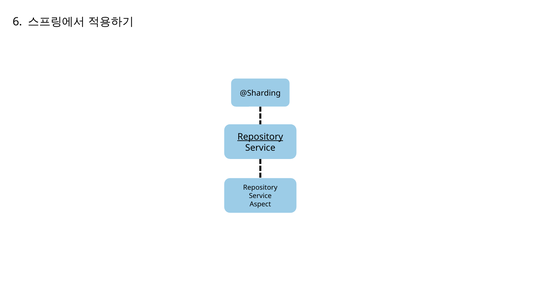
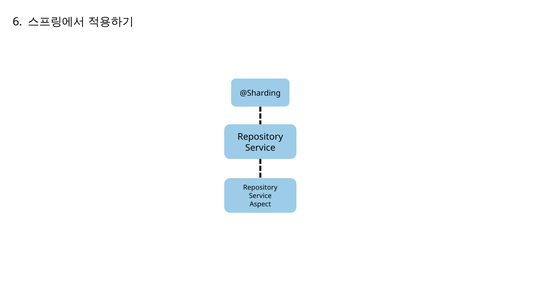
Repository at (260, 137) underline: present -> none
